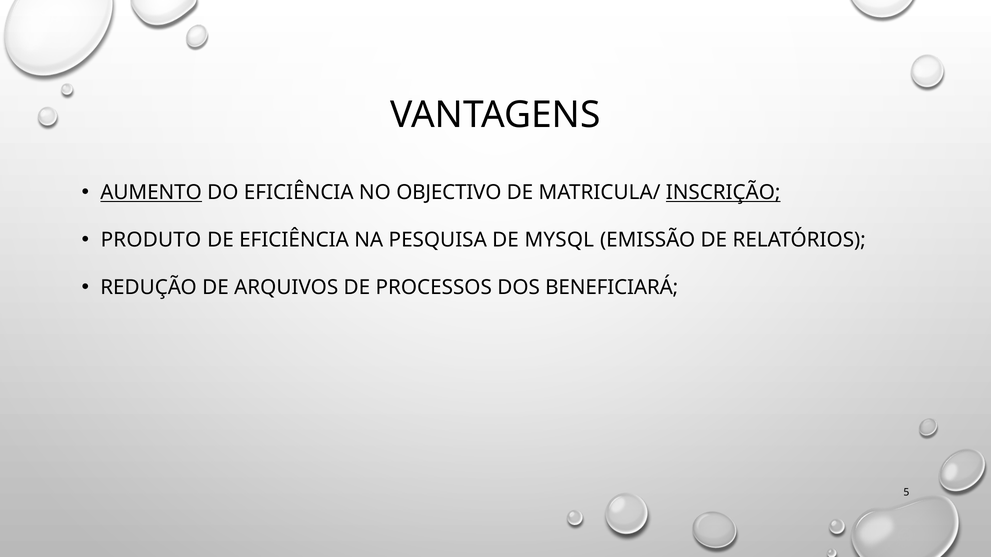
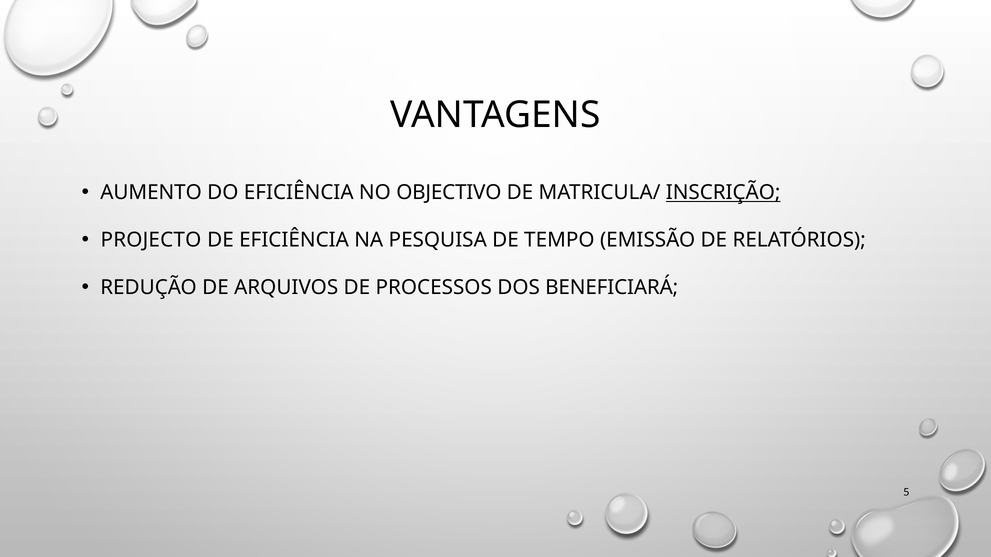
AUMENTO underline: present -> none
PRODUTO: PRODUTO -> PROJECTO
MYSQL: MYSQL -> TEMPO
